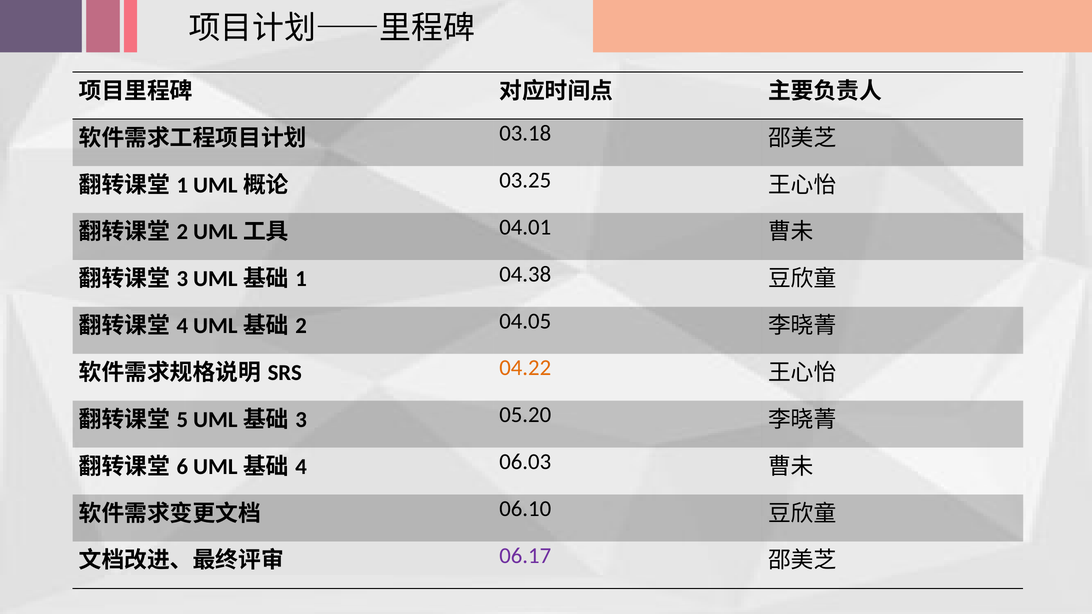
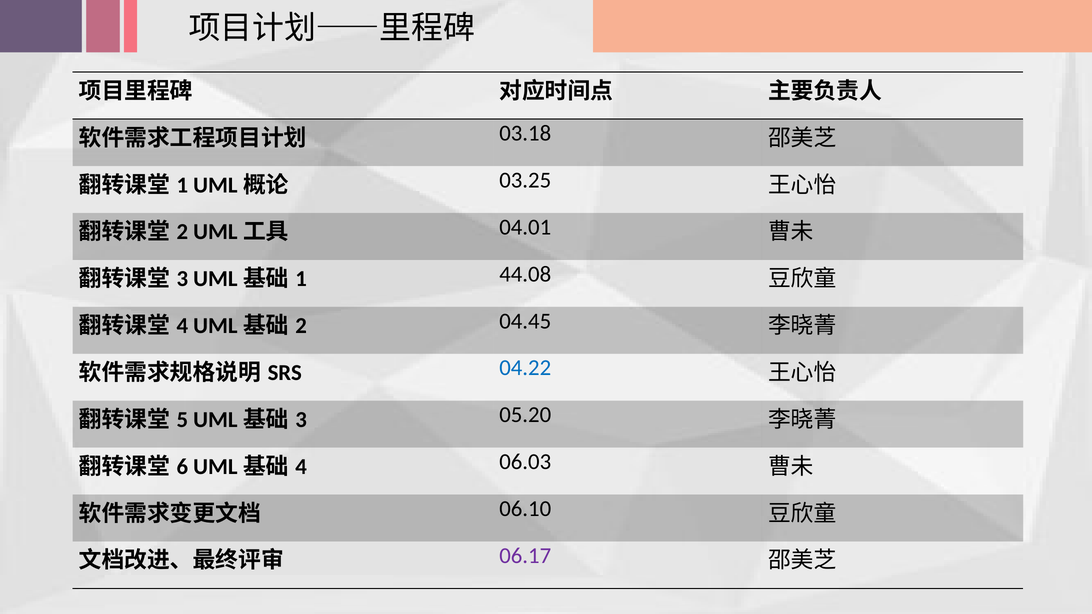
04.38: 04.38 -> 44.08
04.05: 04.05 -> 04.45
04.22 colour: orange -> blue
